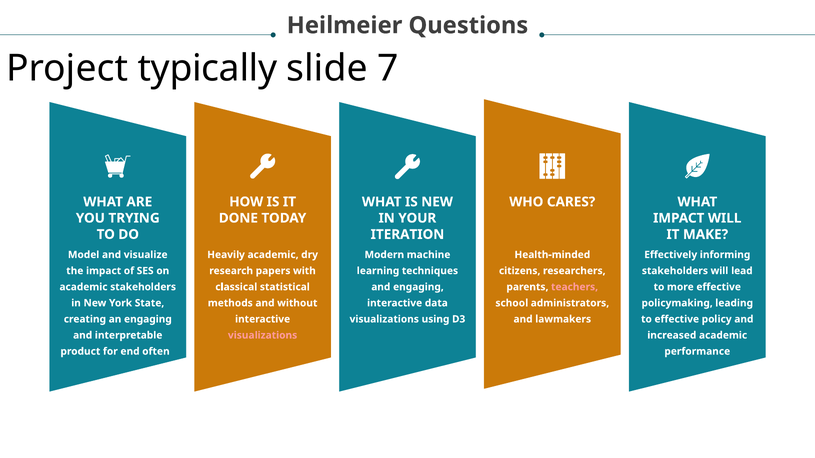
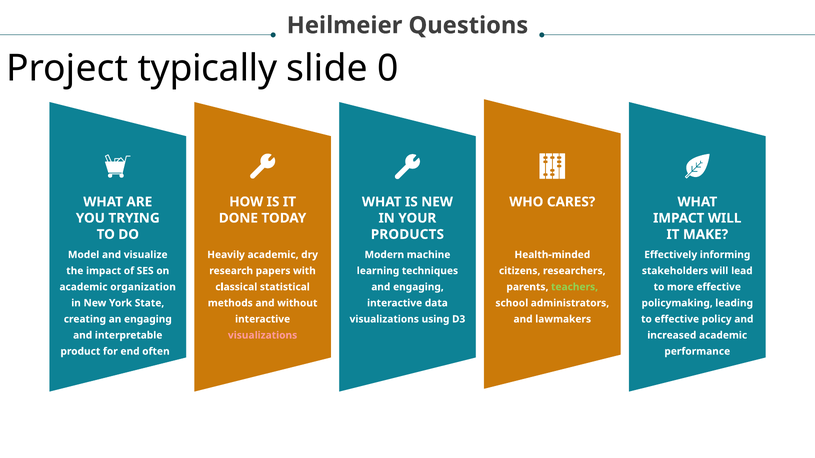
7: 7 -> 0
ITERATION: ITERATION -> PRODUCTS
academic stakeholders: stakeholders -> organization
teachers colour: pink -> light green
